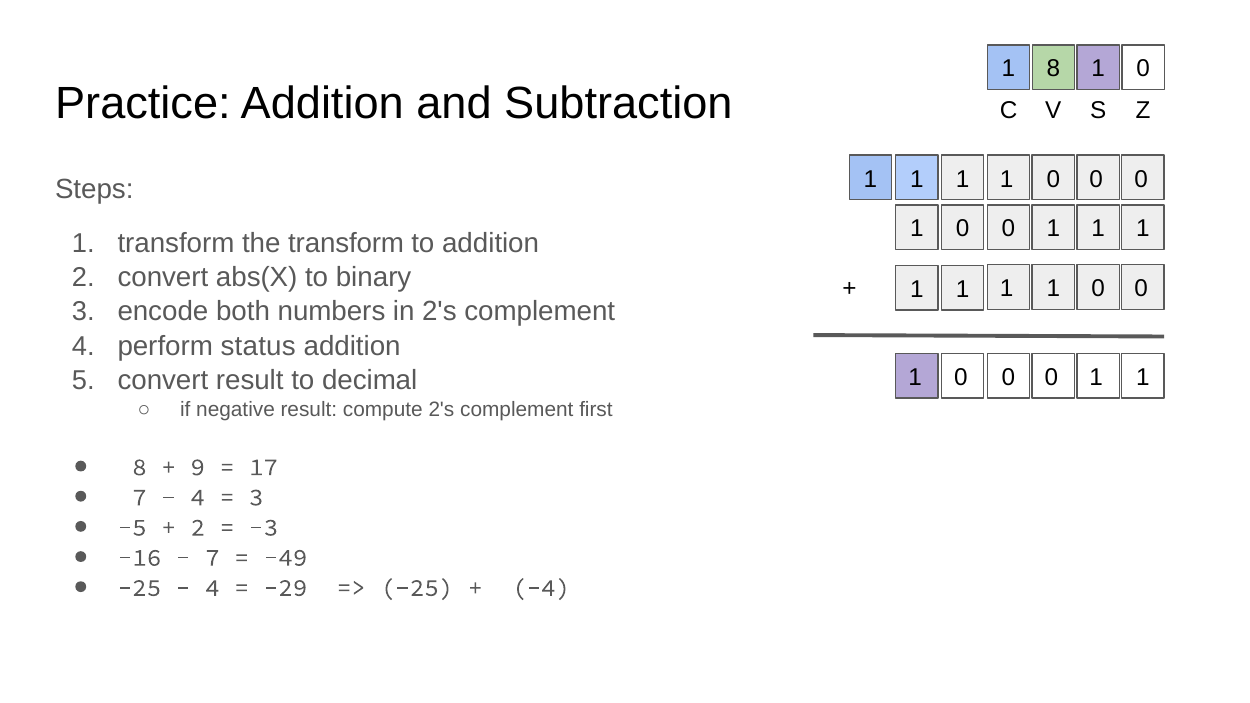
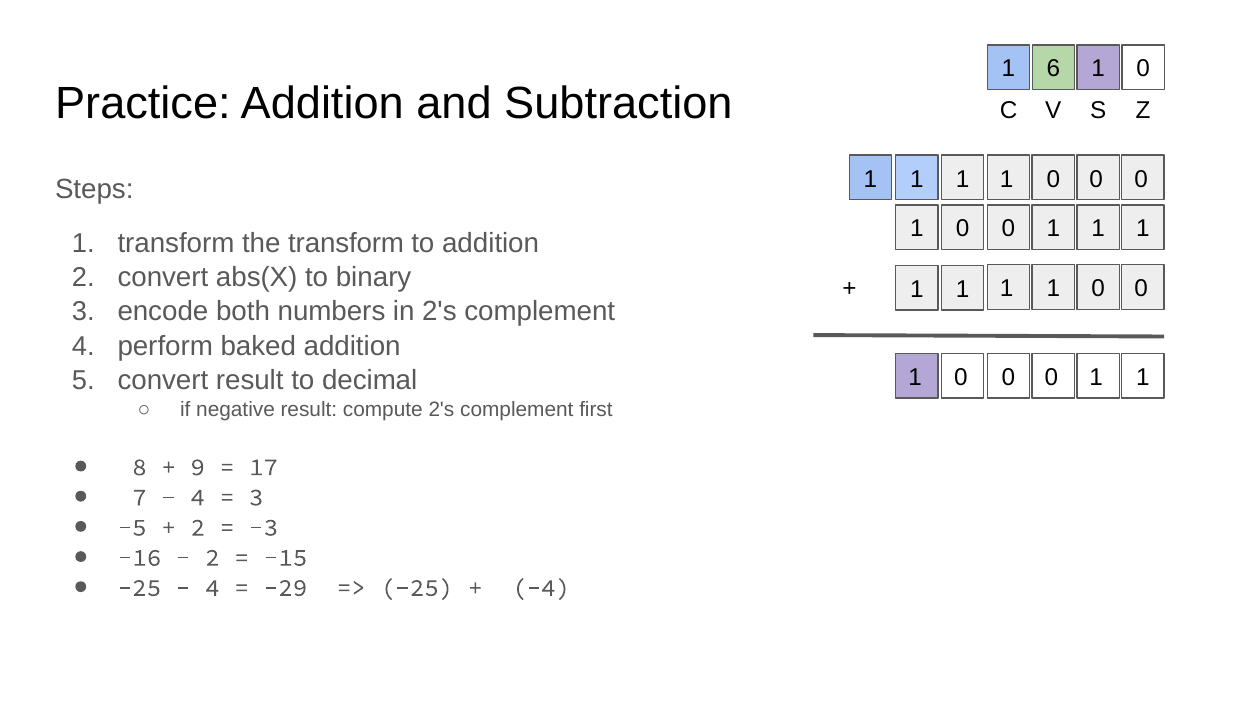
1 8: 8 -> 6
status: status -> baked
7 at (213, 558): 7 -> 2
-49: -49 -> -15
